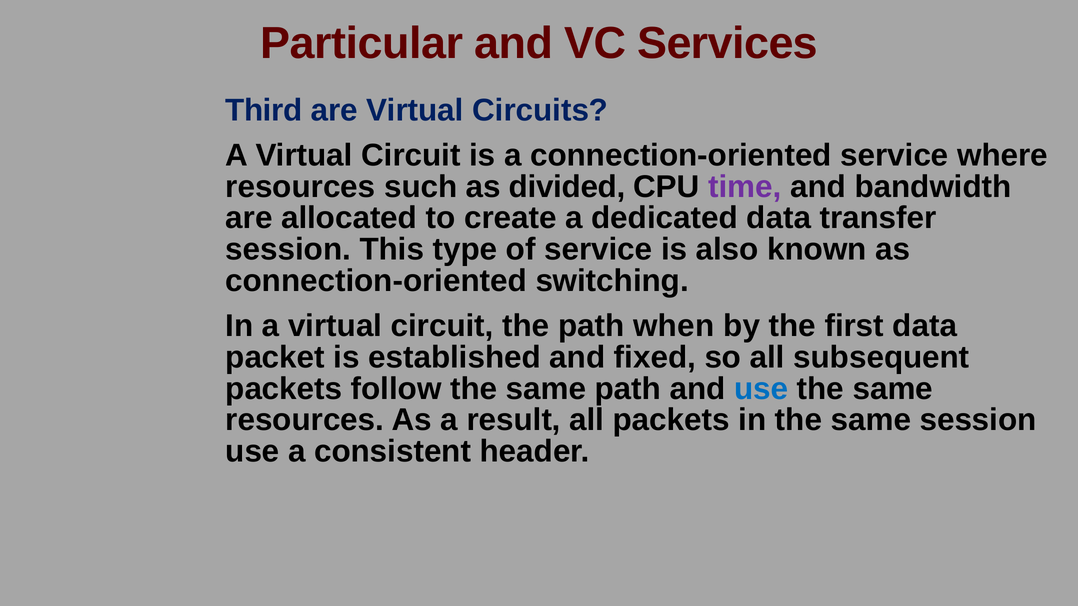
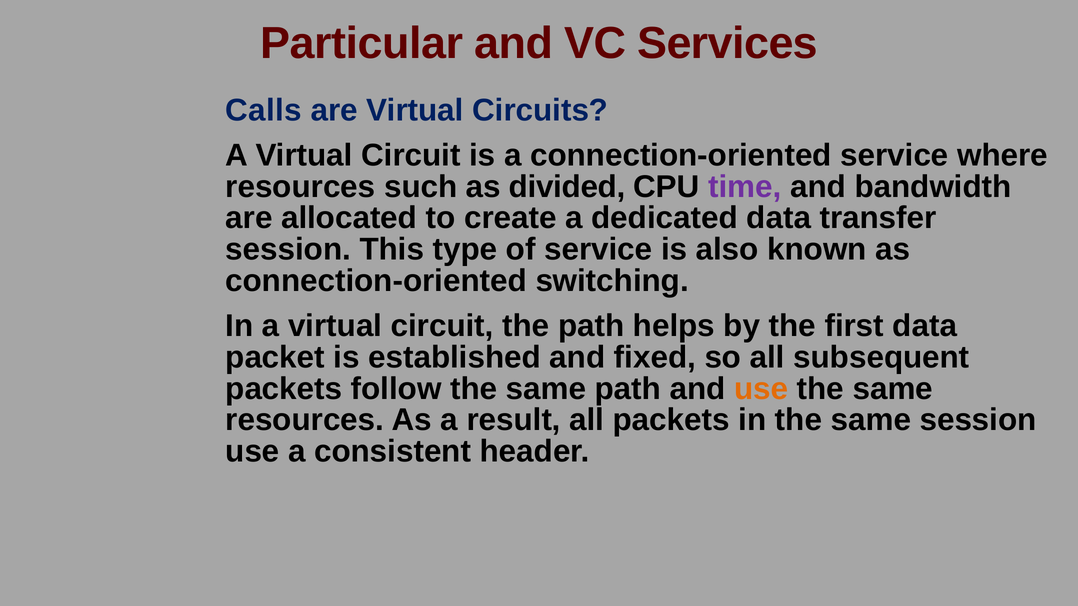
Third: Third -> Calls
when: when -> helps
use at (761, 389) colour: blue -> orange
